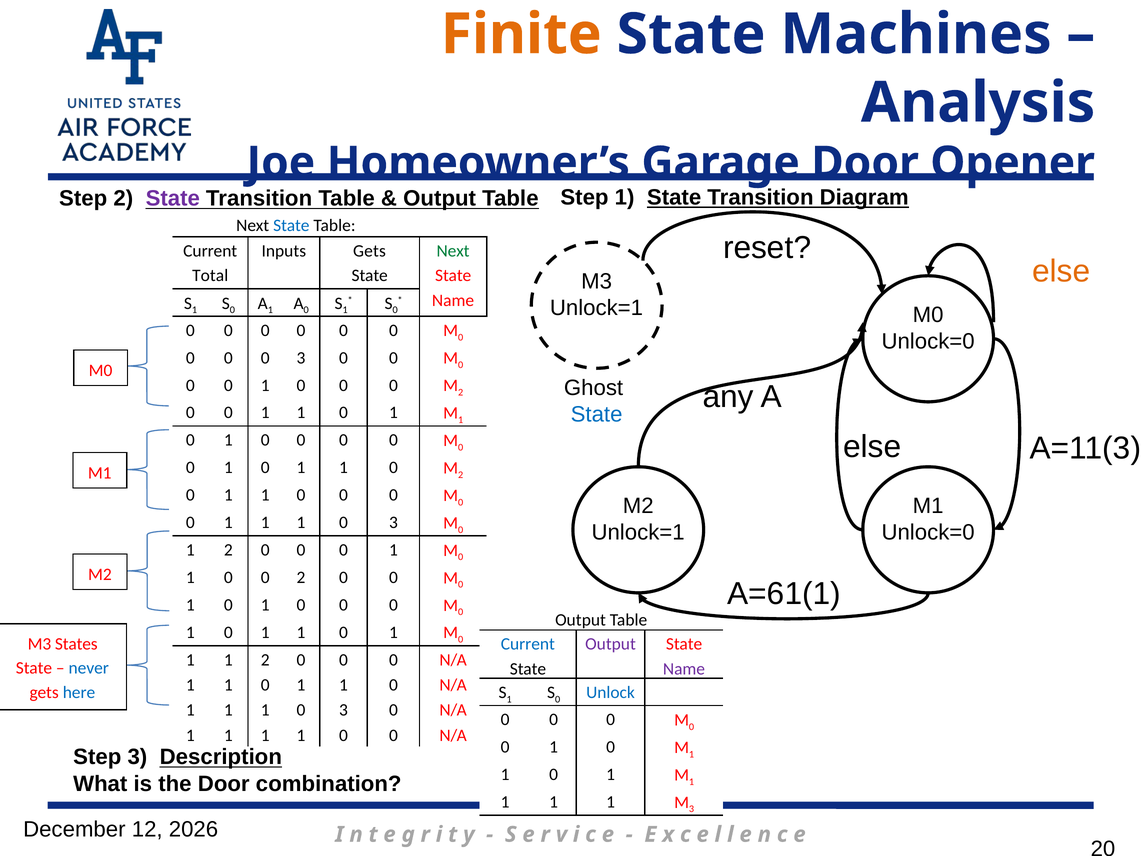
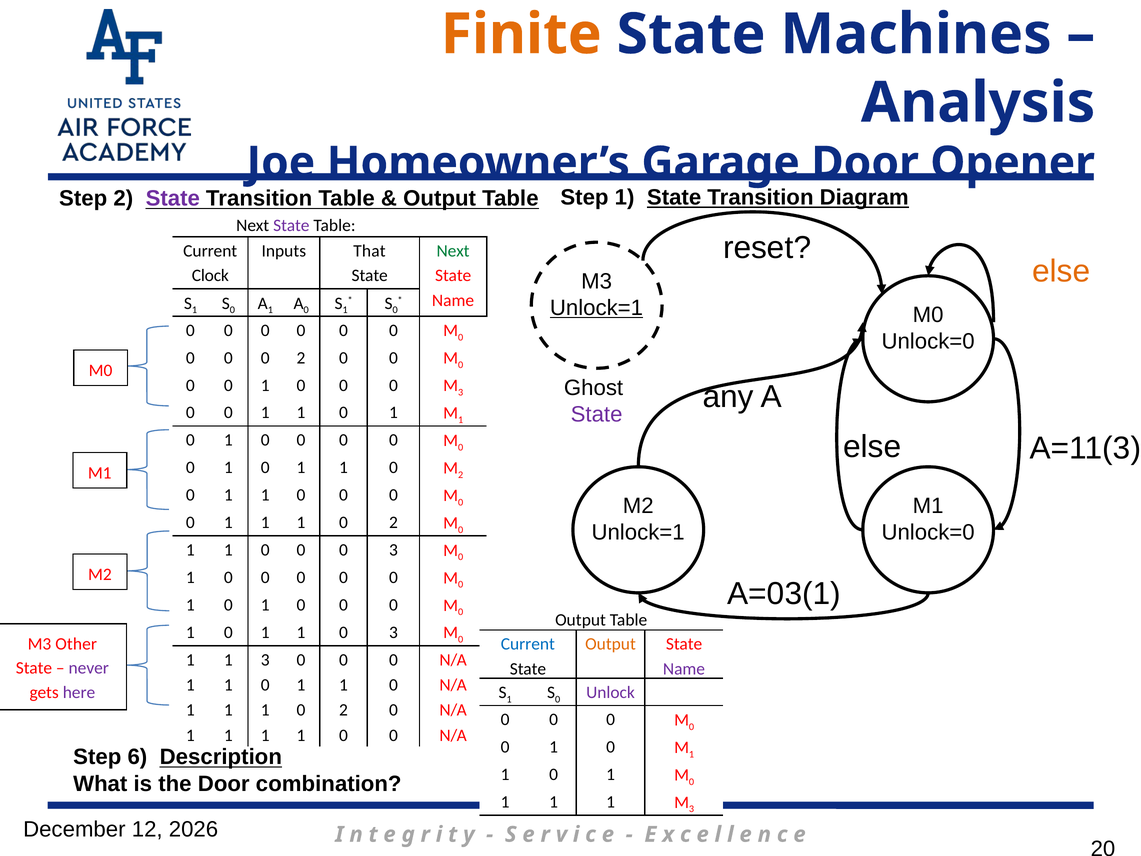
State at (291, 226) colour: blue -> purple
Inputs Gets: Gets -> That
Total: Total -> Clock
Unlock=1 at (596, 308) underline: none -> present
0 0 3: 3 -> 2
2 at (461, 392): 2 -> 3
State at (597, 414) colour: blue -> purple
3 at (393, 522): 3 -> 2
2 at (228, 550): 2 -> 1
1 at (393, 550): 1 -> 3
2 at (301, 577): 2 -> 0
A=61(1: A=61(1 -> A=03(1
1 at (393, 632): 1 -> 3
States: States -> Other
Output at (611, 644) colour: purple -> orange
1 1 2: 2 -> 3
never colour: blue -> purple
here colour: blue -> purple
Unlock colour: blue -> purple
3 at (344, 710): 3 -> 2
Step 3: 3 -> 6
1 at (692, 781): 1 -> 0
